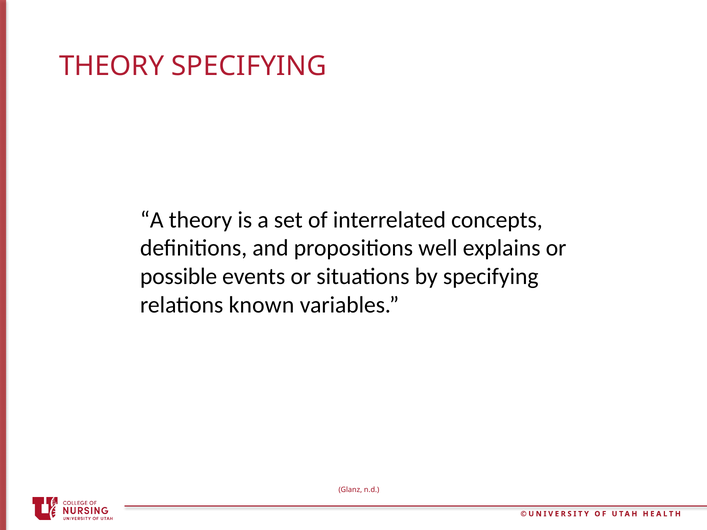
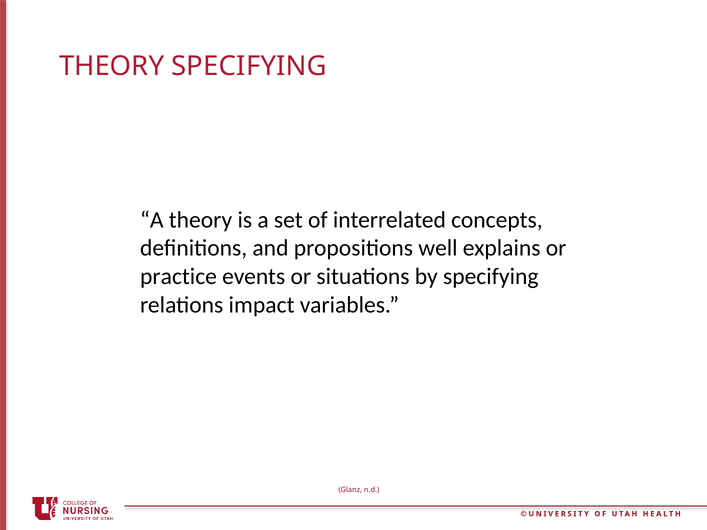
possible: possible -> practice
known: known -> impact
